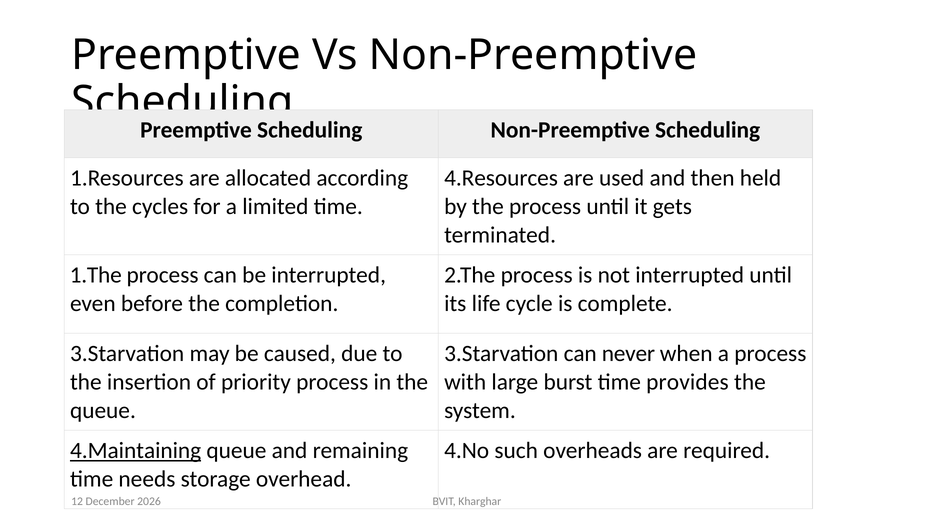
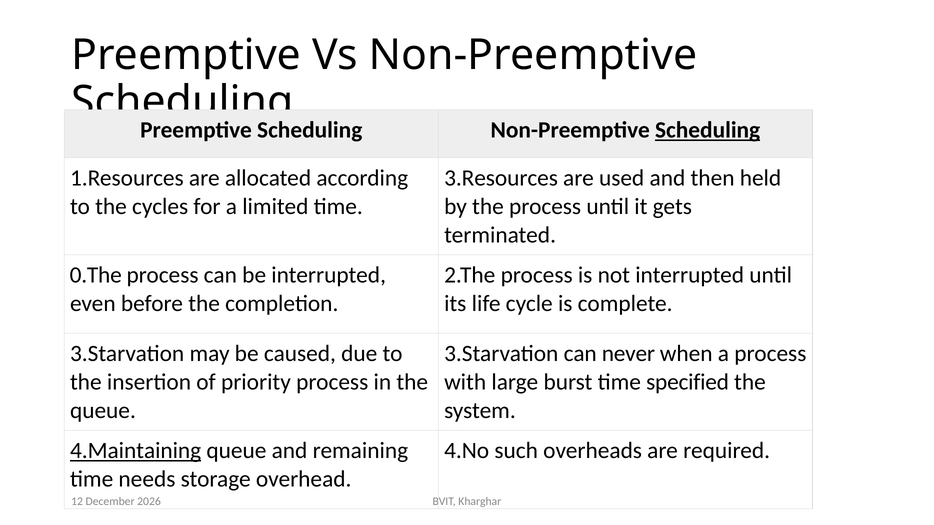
Scheduling at (708, 130) underline: none -> present
4.Resources: 4.Resources -> 3.Resources
1.The: 1.The -> 0.The
provides: provides -> specified
